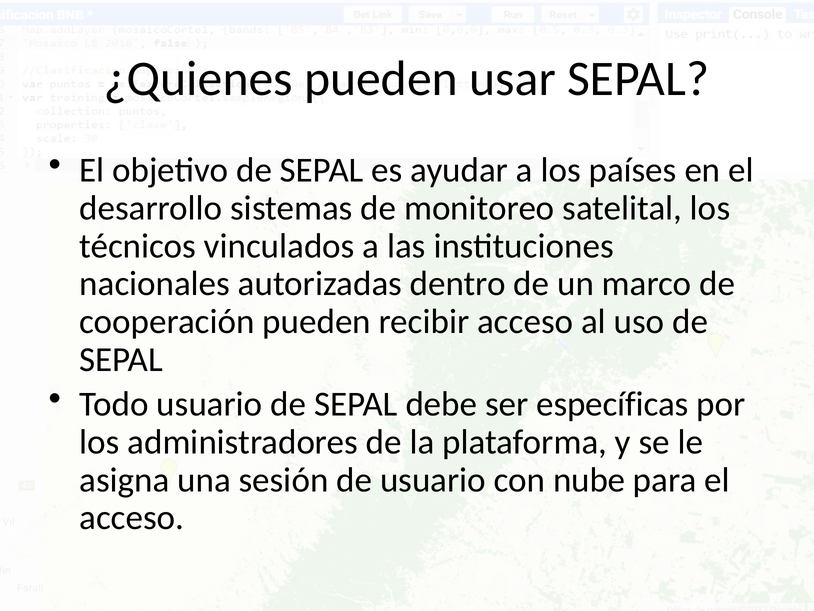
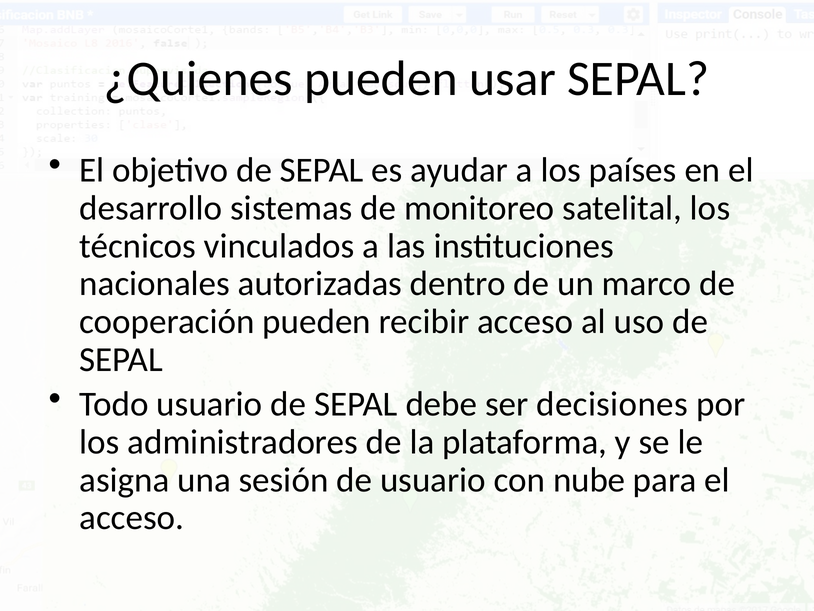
específicas: específicas -> decisiones
